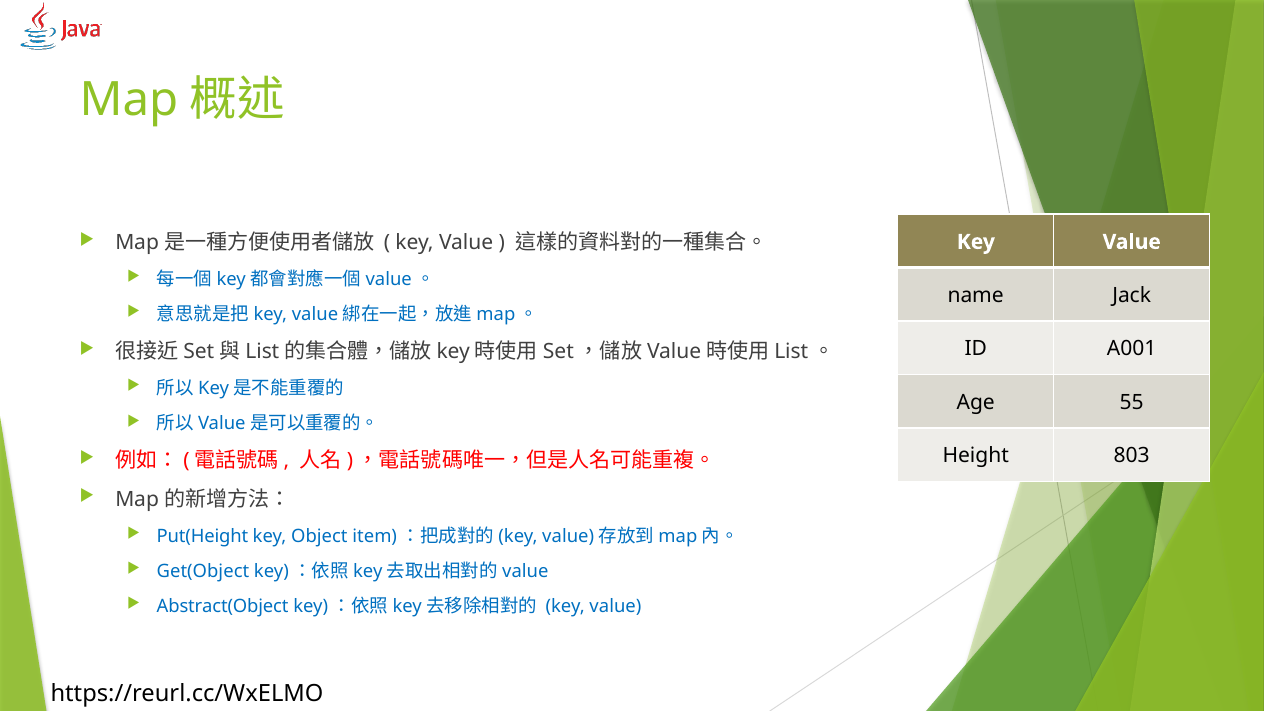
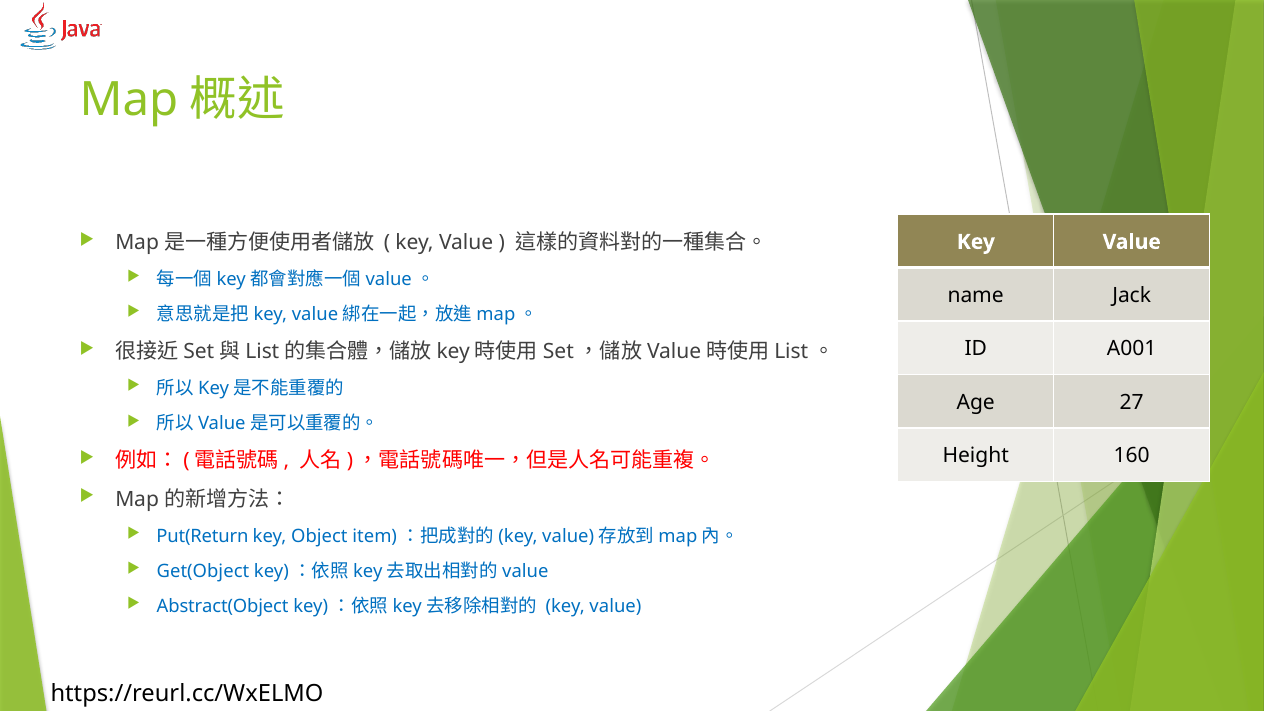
55: 55 -> 27
803: 803 -> 160
Put(Height: Put(Height -> Put(Return
